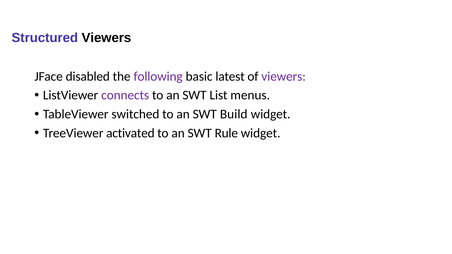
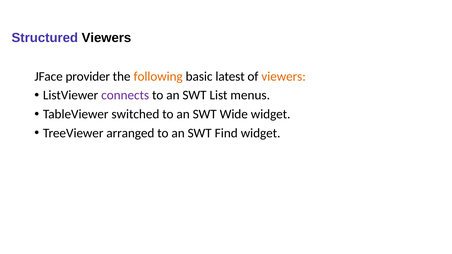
disabled: disabled -> provider
following colour: purple -> orange
viewers at (284, 76) colour: purple -> orange
Build: Build -> Wide
activated: activated -> arranged
Rule: Rule -> Find
